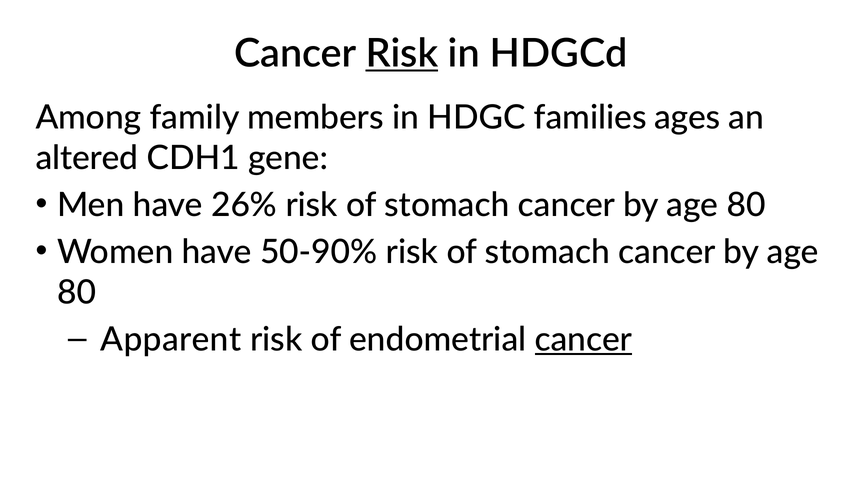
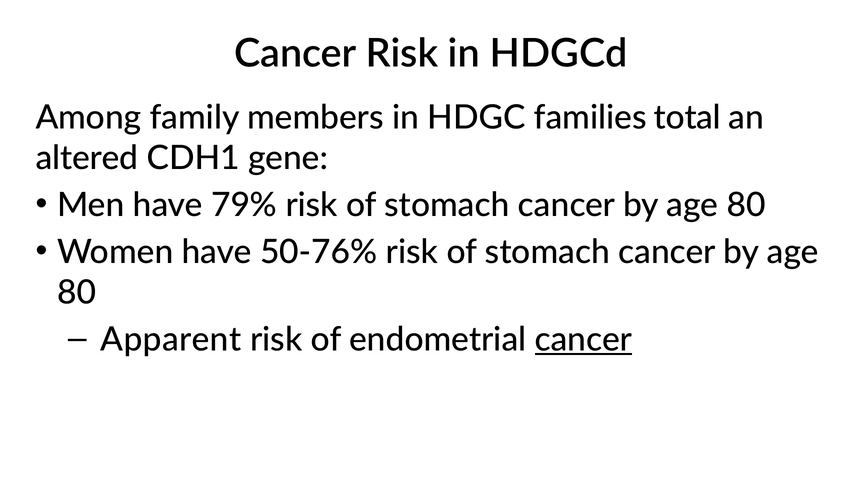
Risk at (402, 54) underline: present -> none
ages: ages -> total
26%: 26% -> 79%
50-90%: 50-90% -> 50-76%
